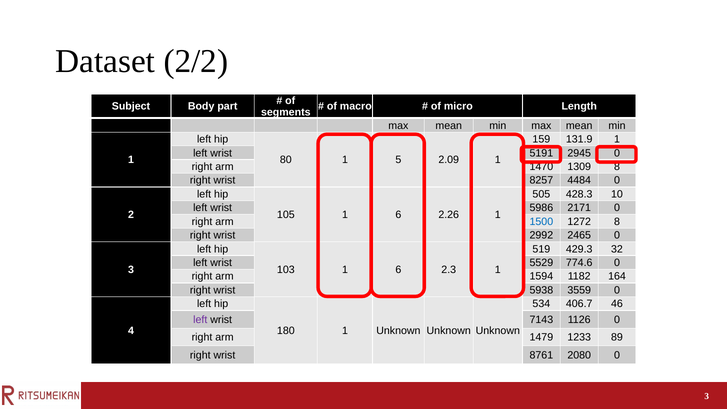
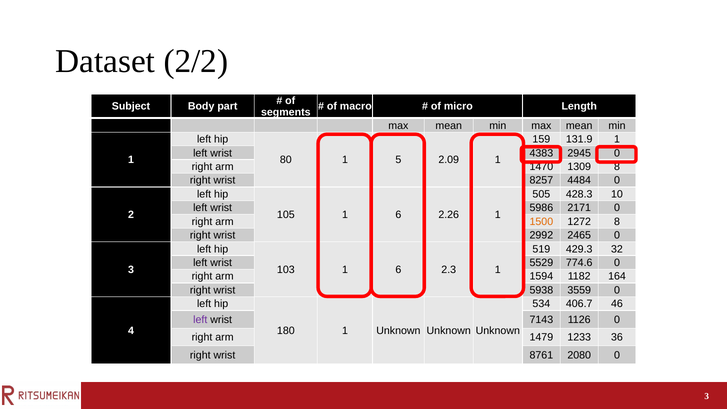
5191: 5191 -> 4383
1500 colour: blue -> orange
89: 89 -> 36
